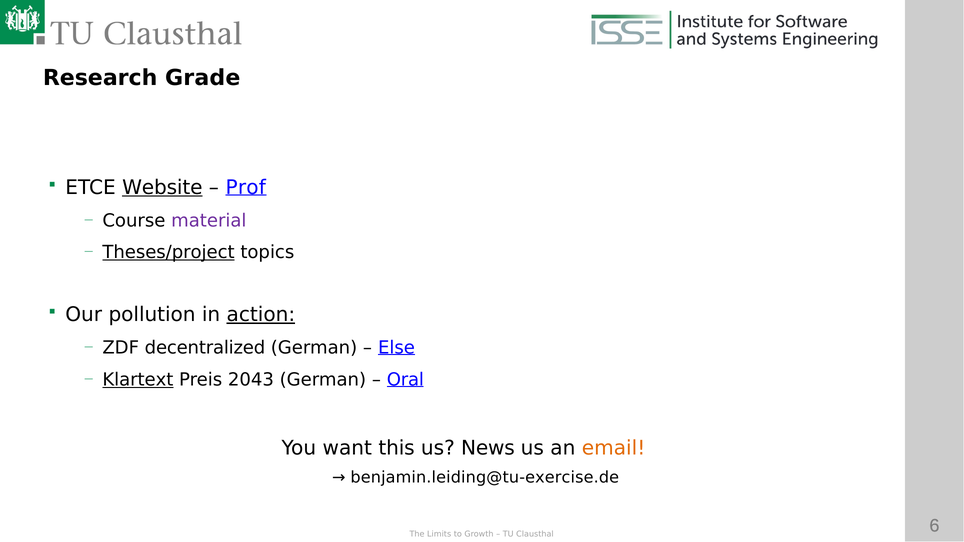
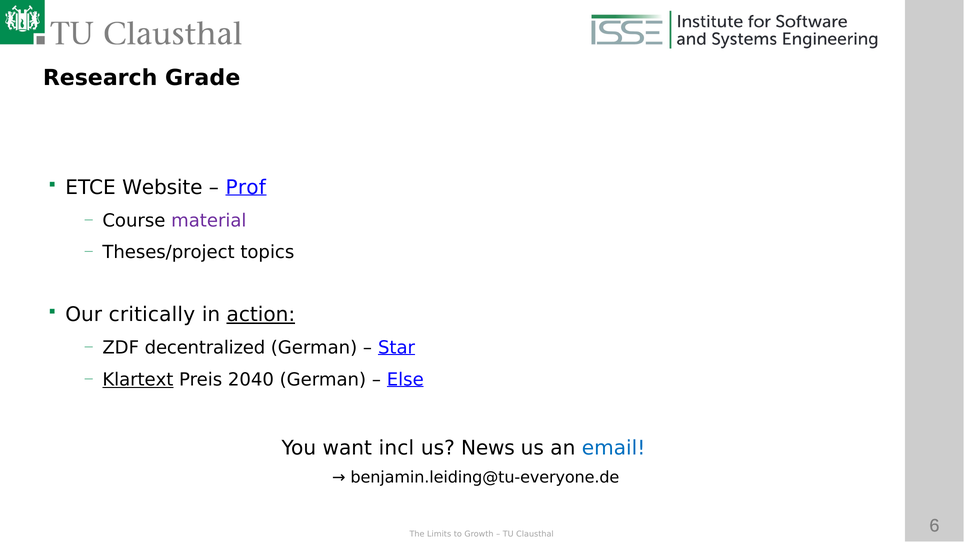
Website underline: present -> none
Theses/project underline: present -> none
pollution: pollution -> critically
Else: Else -> Star
2043: 2043 -> 2040
Oral: Oral -> Else
this: this -> incl
email colour: orange -> blue
benjamin.leiding@tu-exercise.de: benjamin.leiding@tu-exercise.de -> benjamin.leiding@tu-everyone.de
